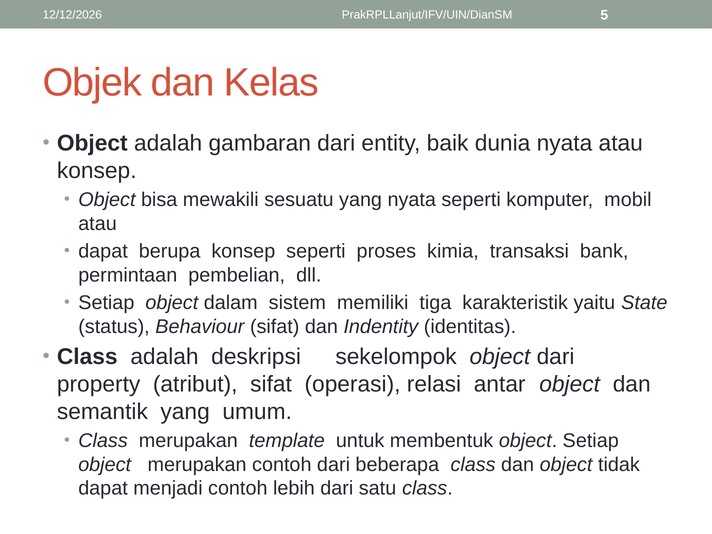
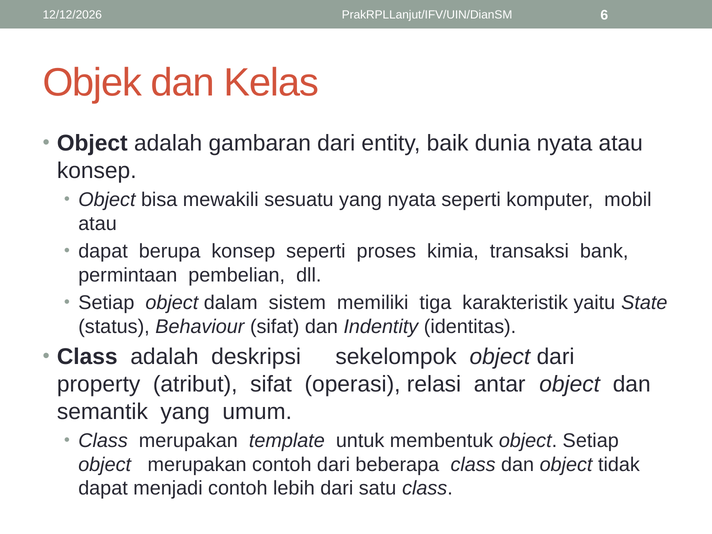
5: 5 -> 6
